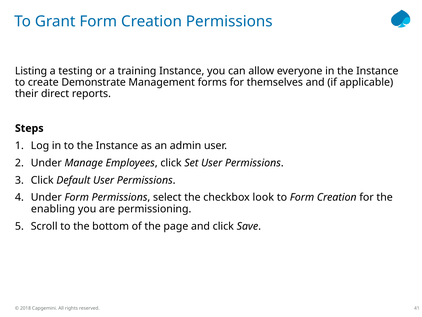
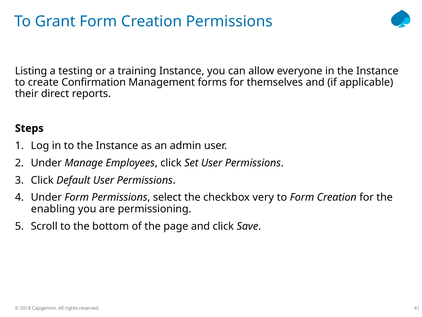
Demonstrate: Demonstrate -> Confirmation
look: look -> very
